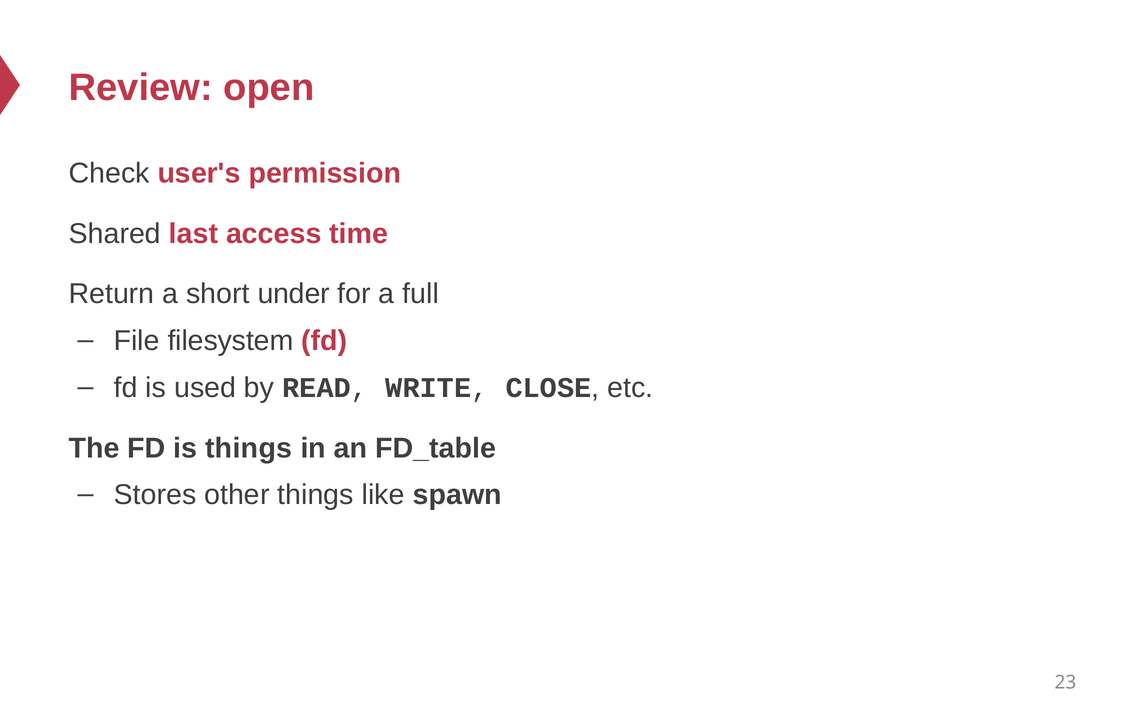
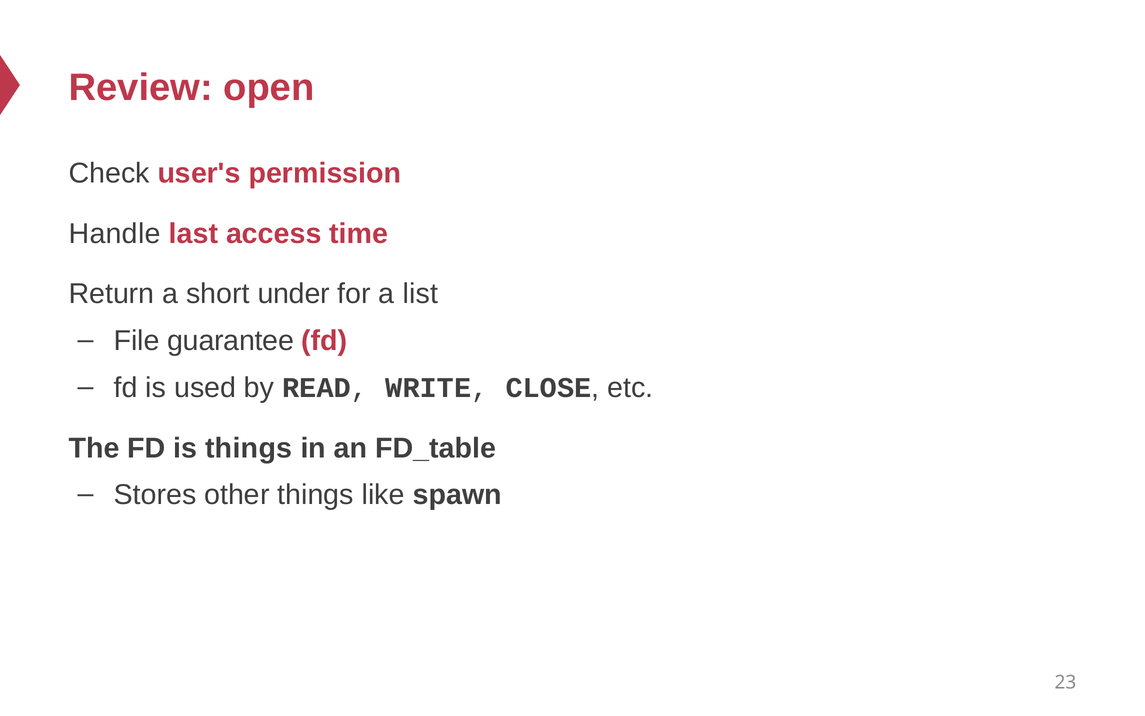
Shared: Shared -> Handle
full: full -> list
filesystem: filesystem -> guarantee
